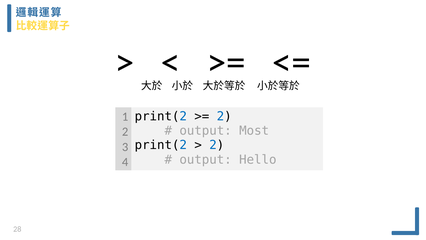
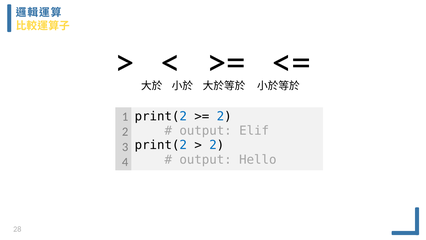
Most: Most -> Elif
